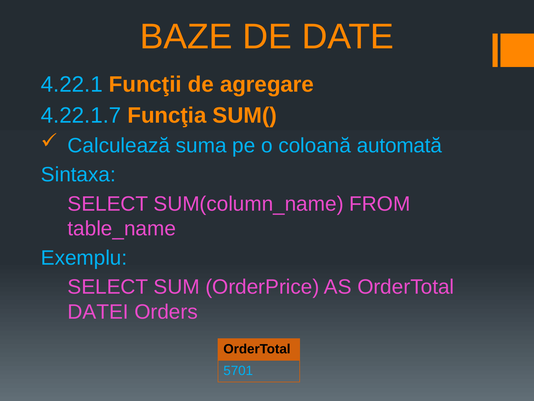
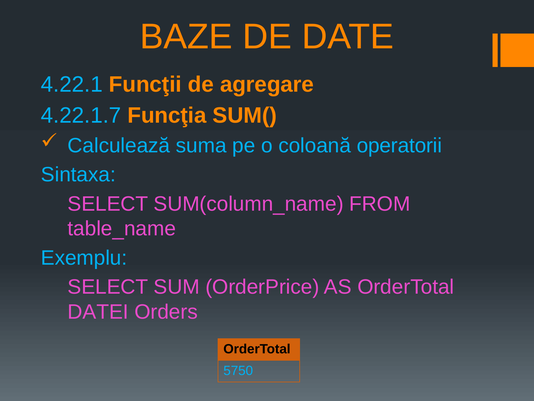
automată: automată -> operatorii
5701: 5701 -> 5750
